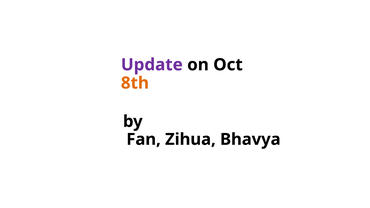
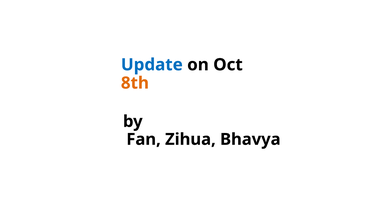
Update colour: purple -> blue
